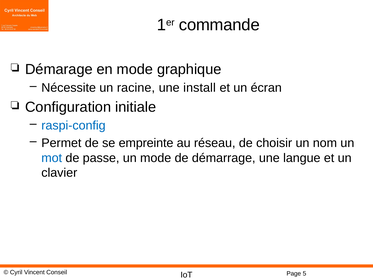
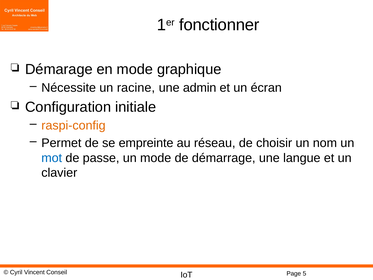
commande: commande -> fonctionner
install: install -> admin
raspi-config colour: blue -> orange
